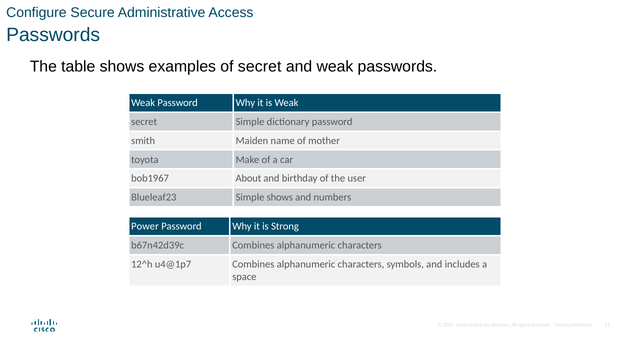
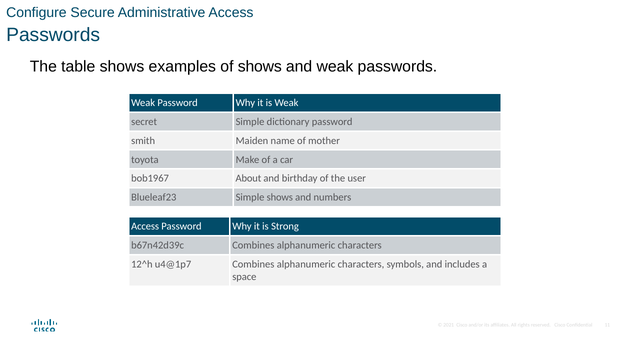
of secret: secret -> shows
Power at (145, 227): Power -> Access
